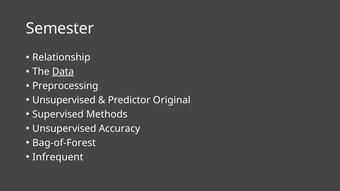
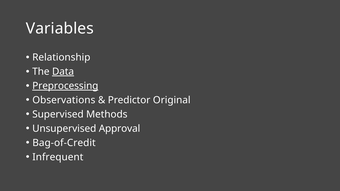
Semester: Semester -> Variables
Preprocessing underline: none -> present
Unsupervised at (64, 100): Unsupervised -> Observations
Accuracy: Accuracy -> Approval
Bag-of-Forest: Bag-of-Forest -> Bag-of-Credit
